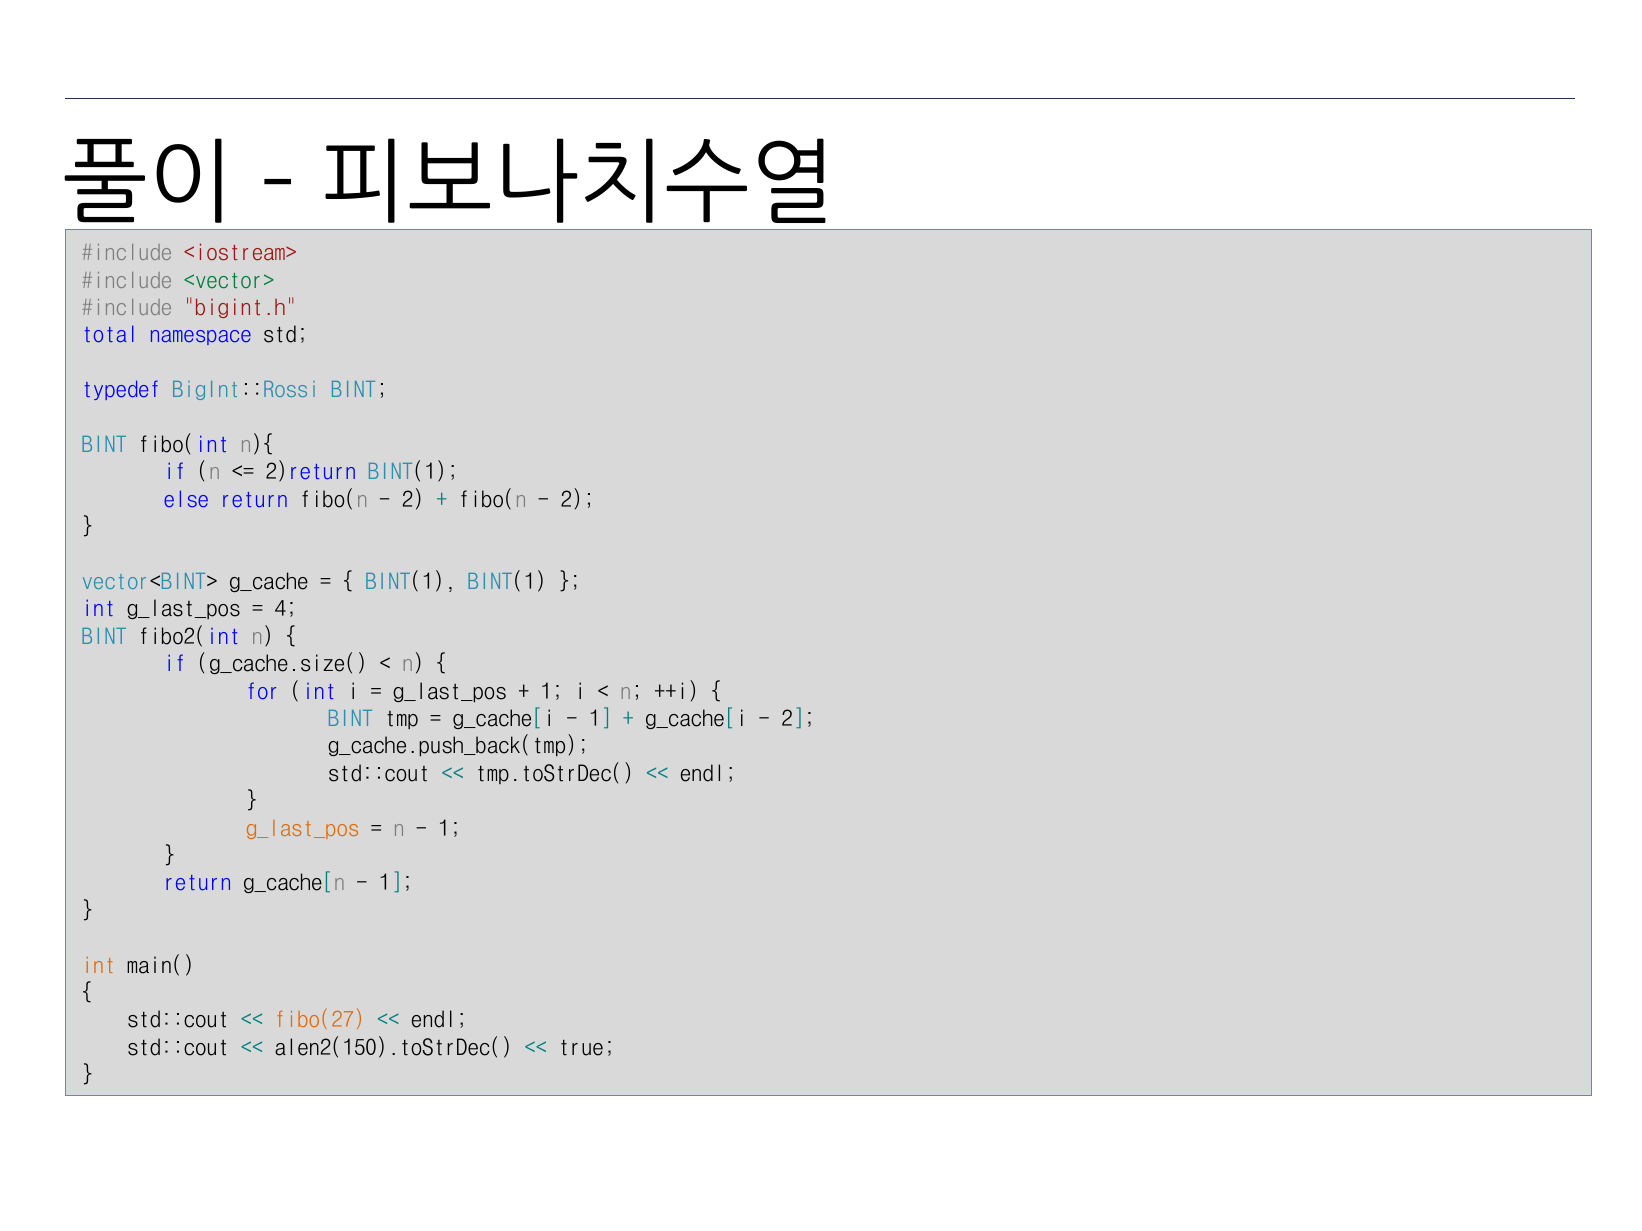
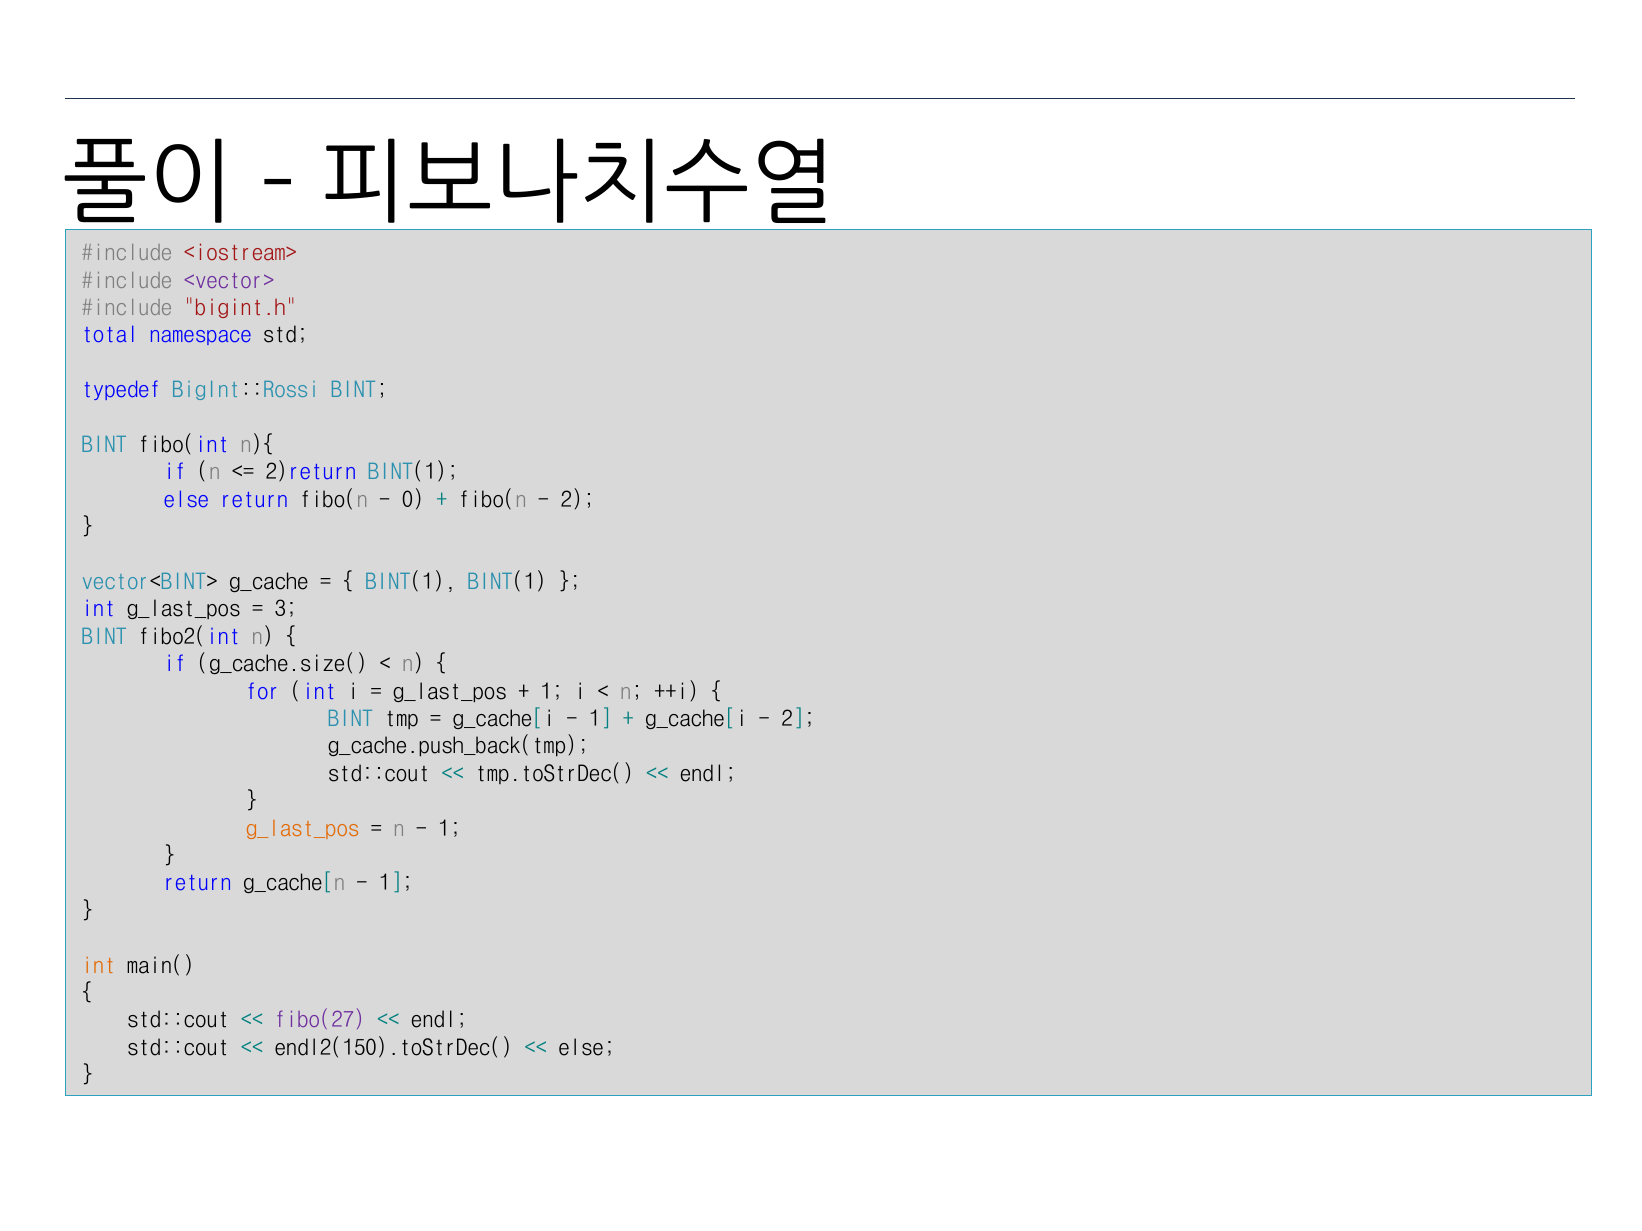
<vector> colour: green -> purple
2 at (413, 500): 2 -> 0
4: 4 -> 3
fibo(27 colour: orange -> purple
alen2(150).toStrDec(: alen2(150).toStrDec( -> endl2(150).toStrDec(
true at (587, 1048): true -> else
